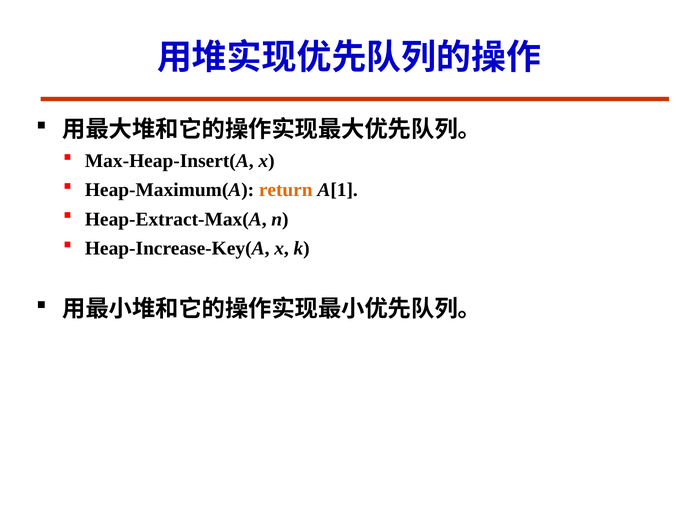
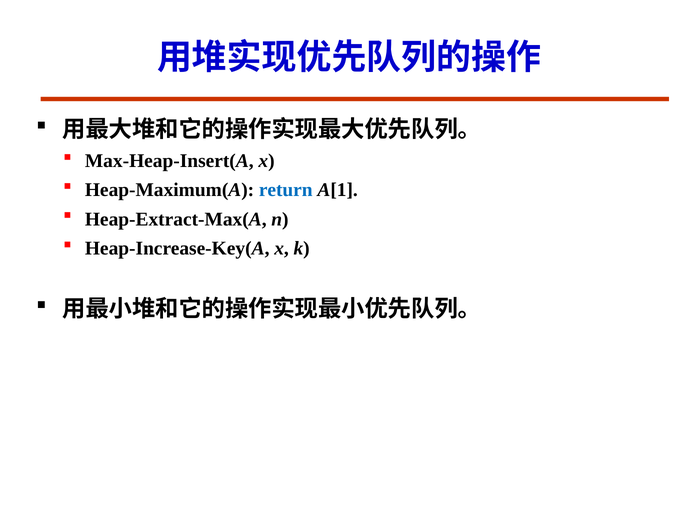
return colour: orange -> blue
